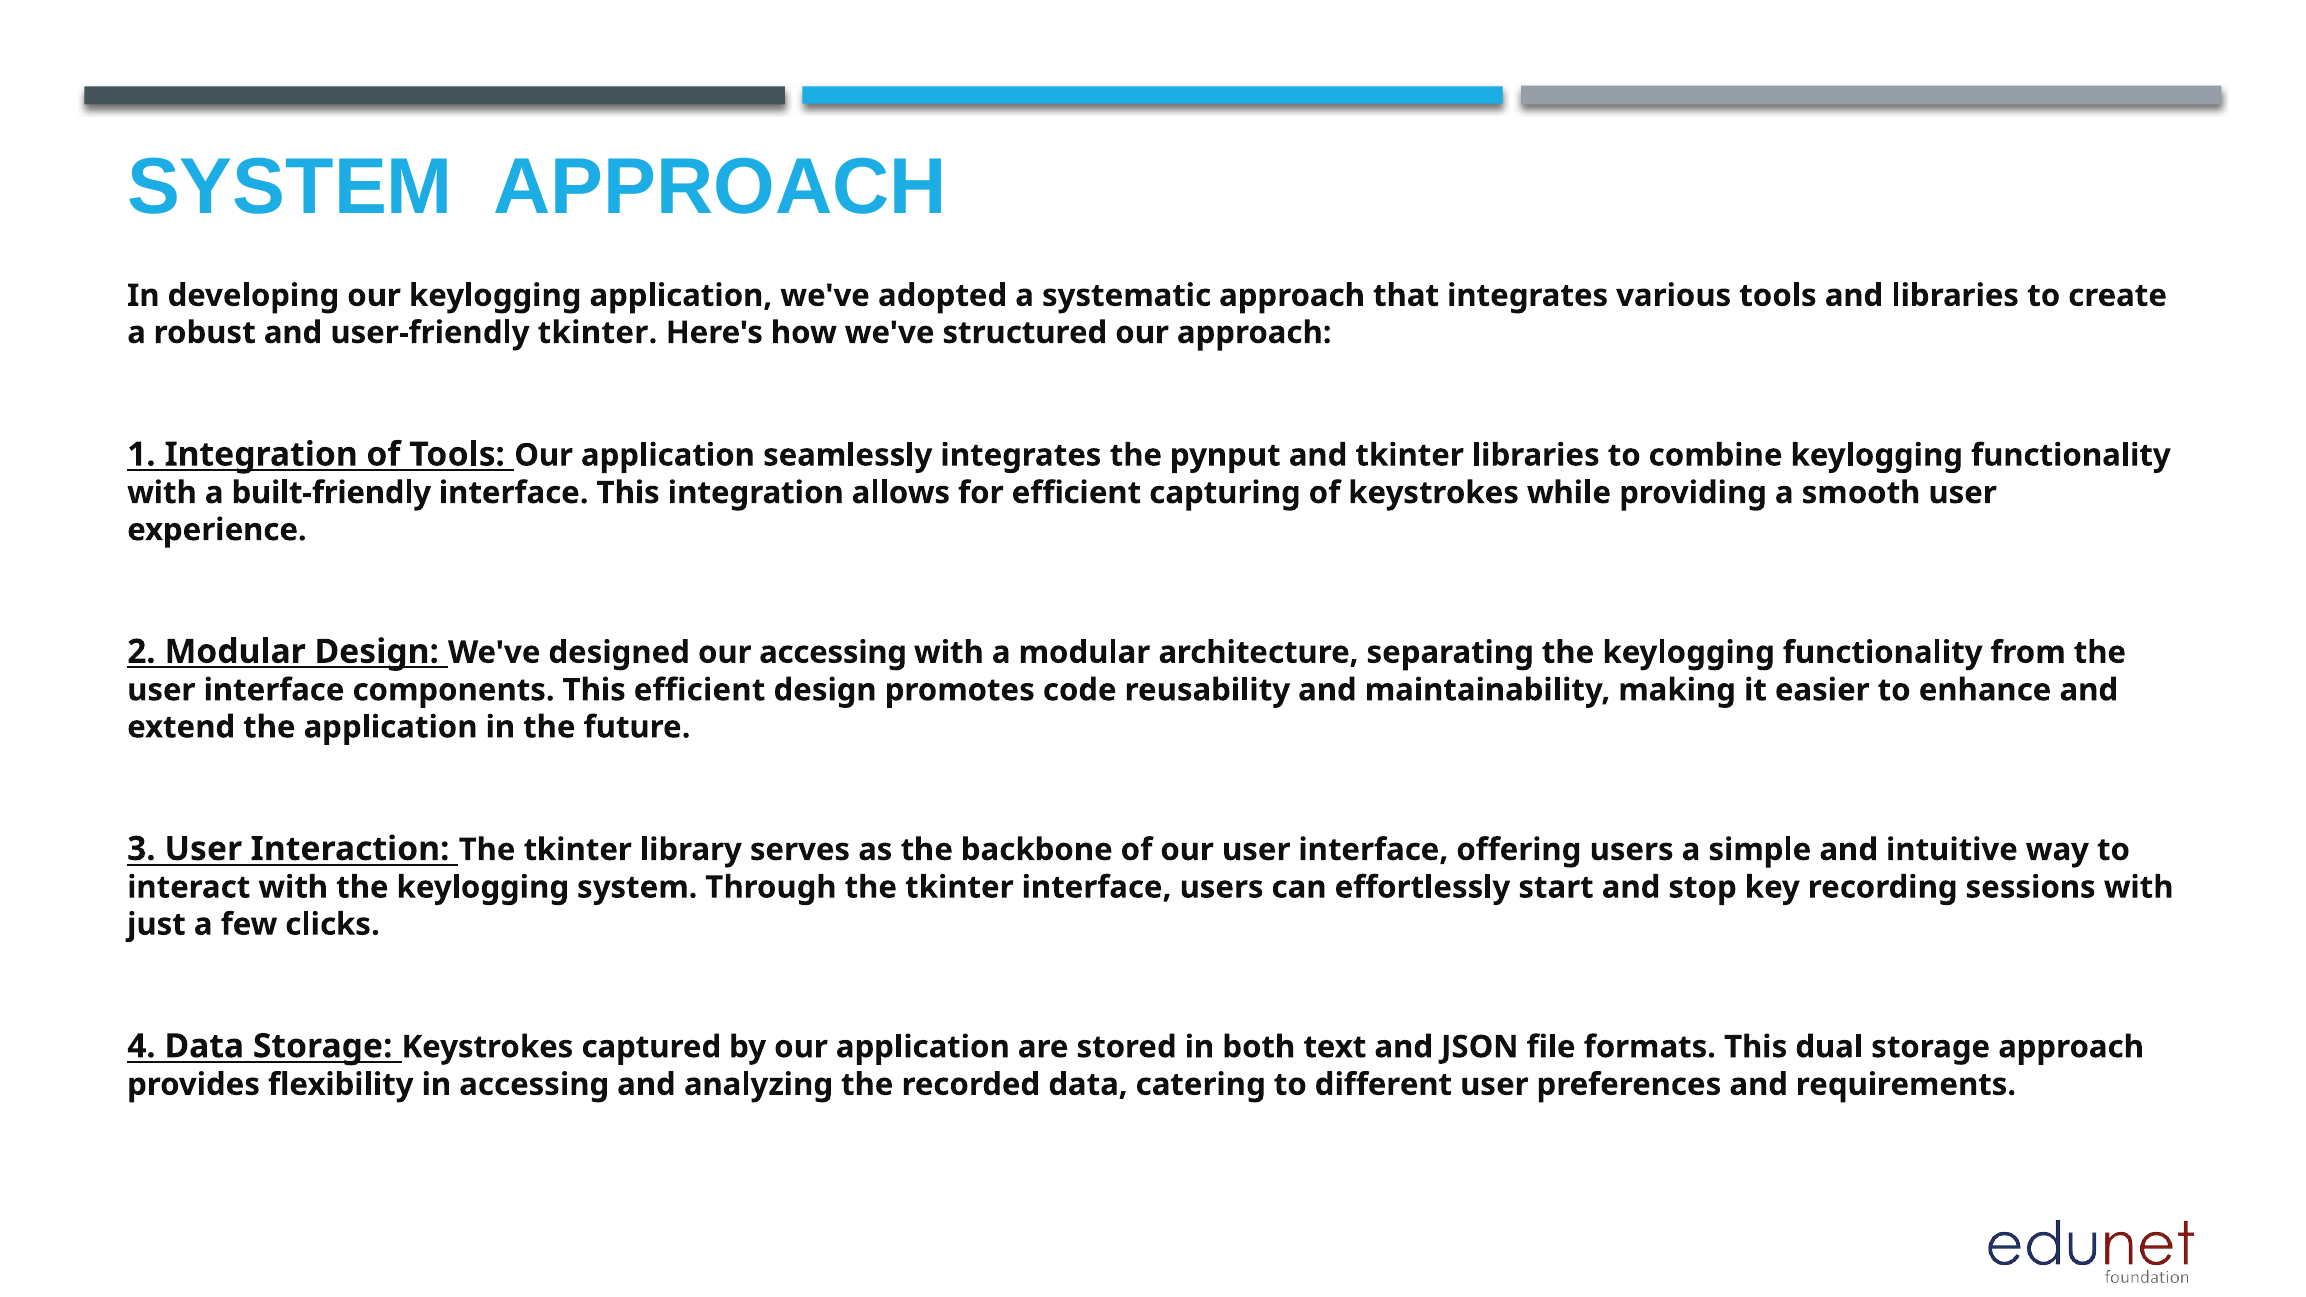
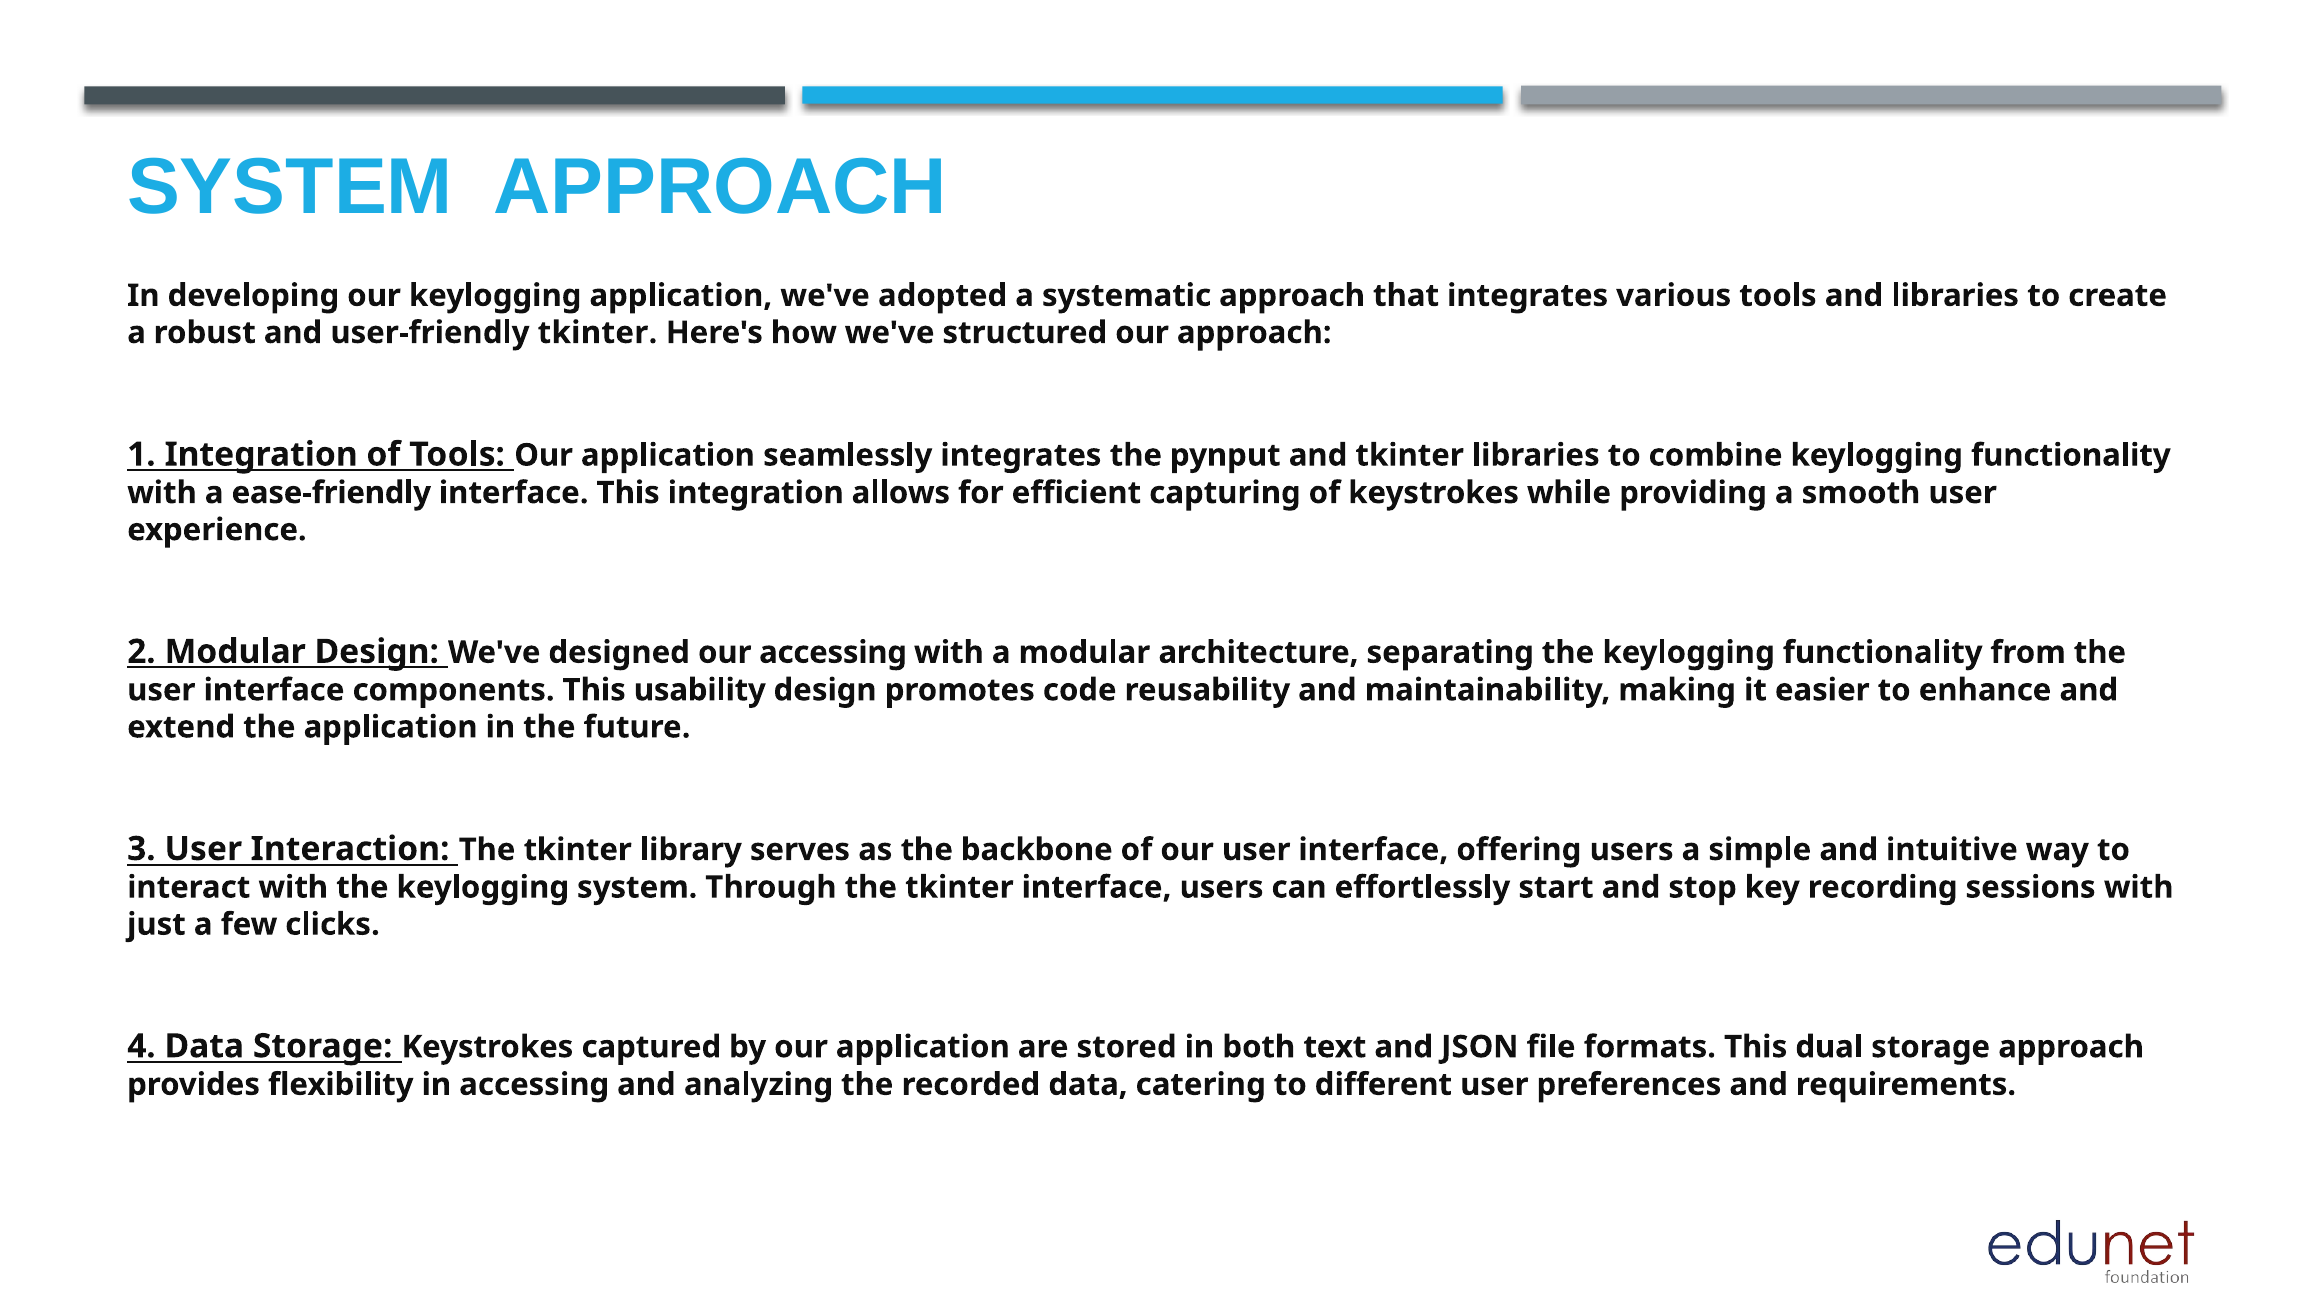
built-friendly: built-friendly -> ease-friendly
This efficient: efficient -> usability
